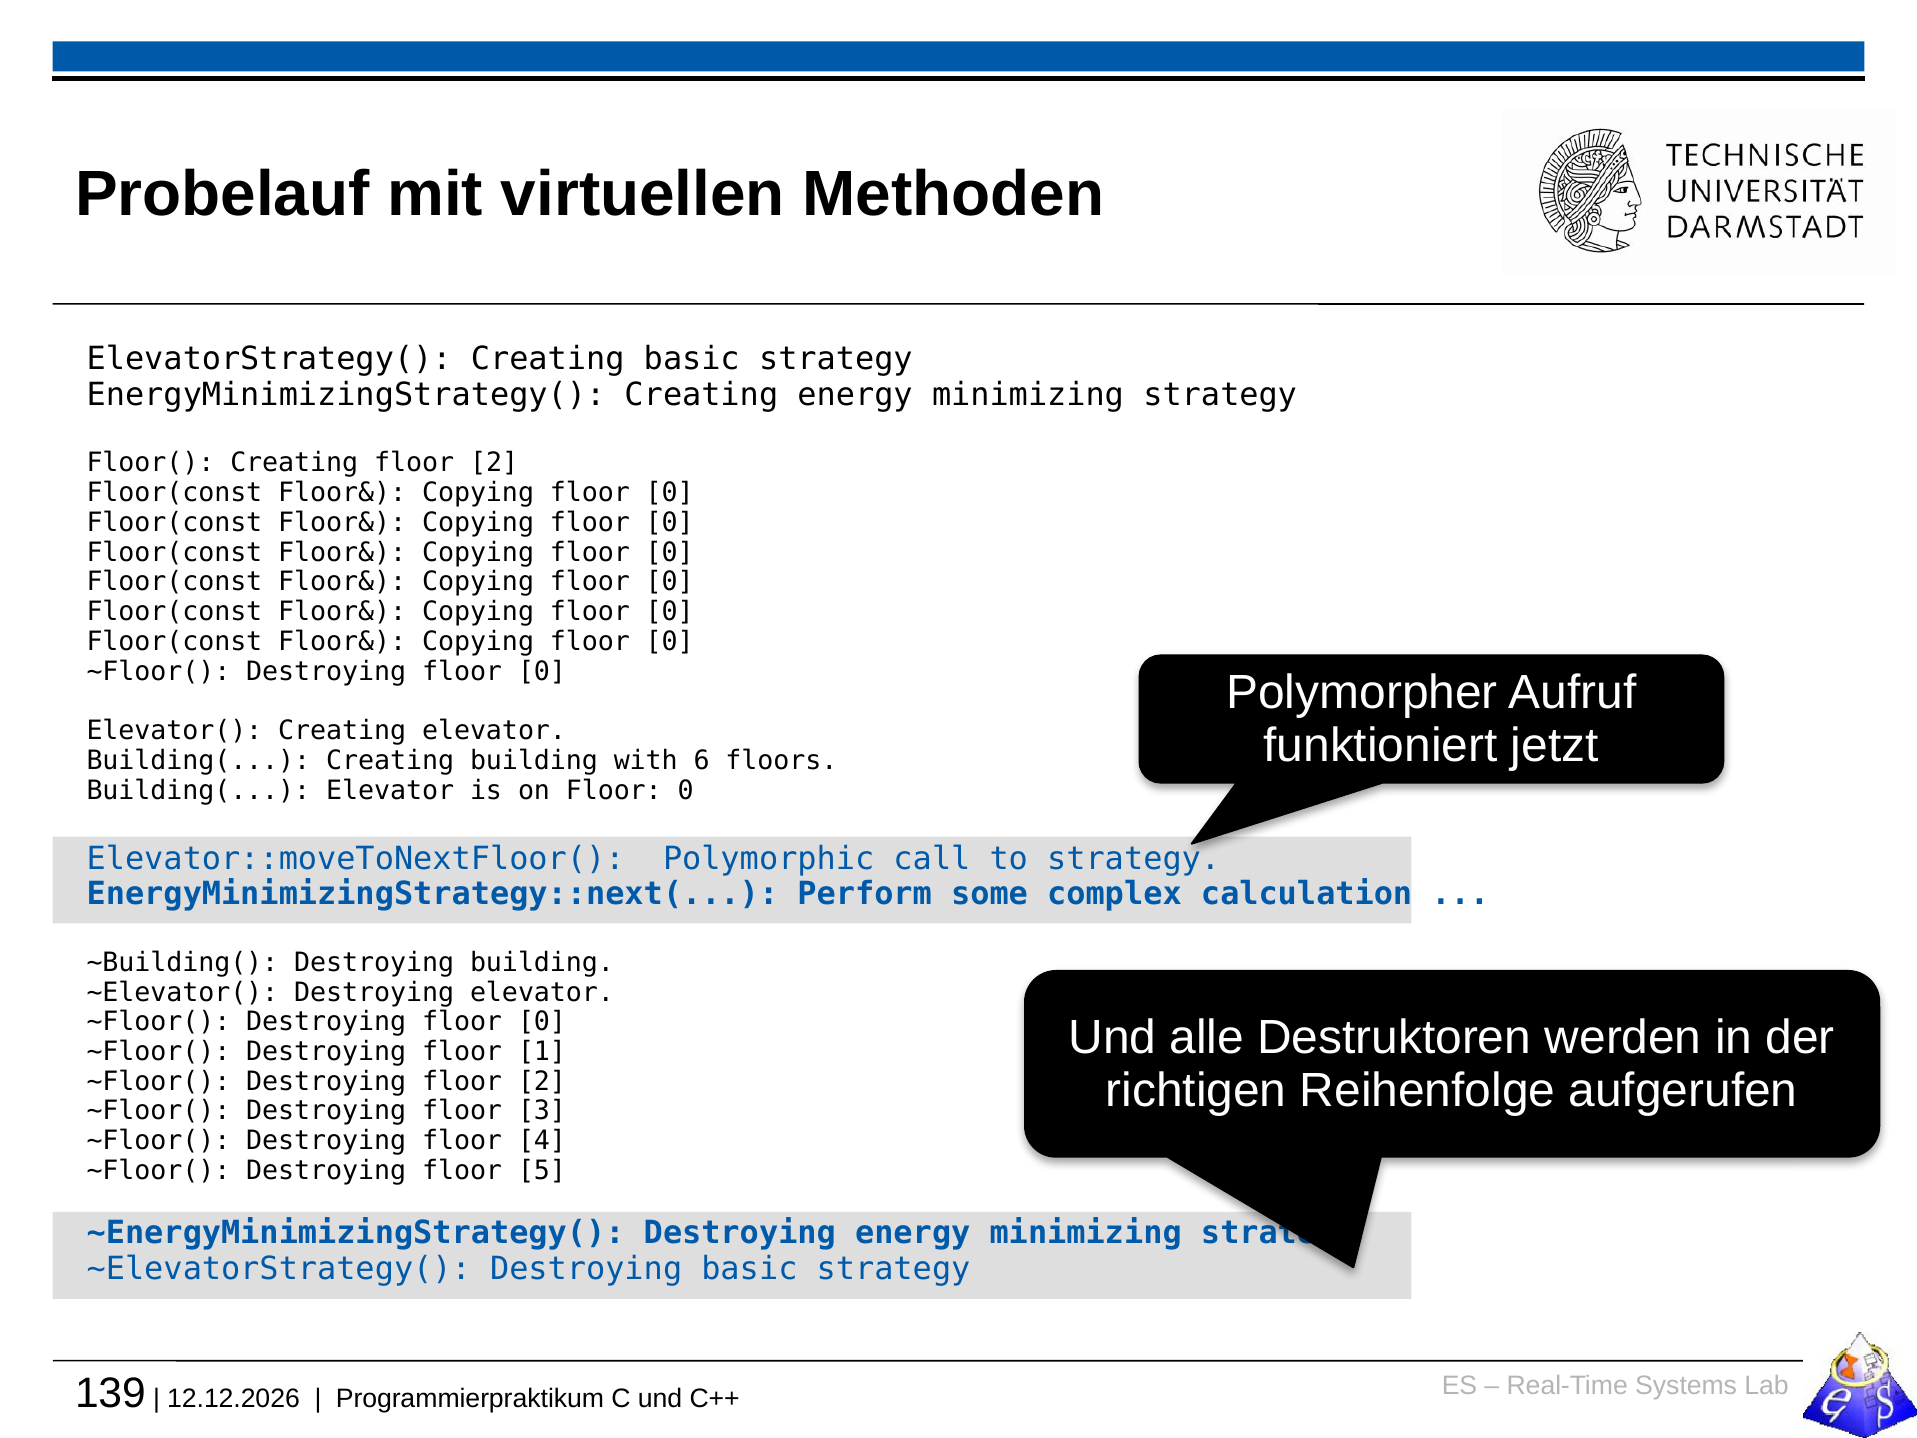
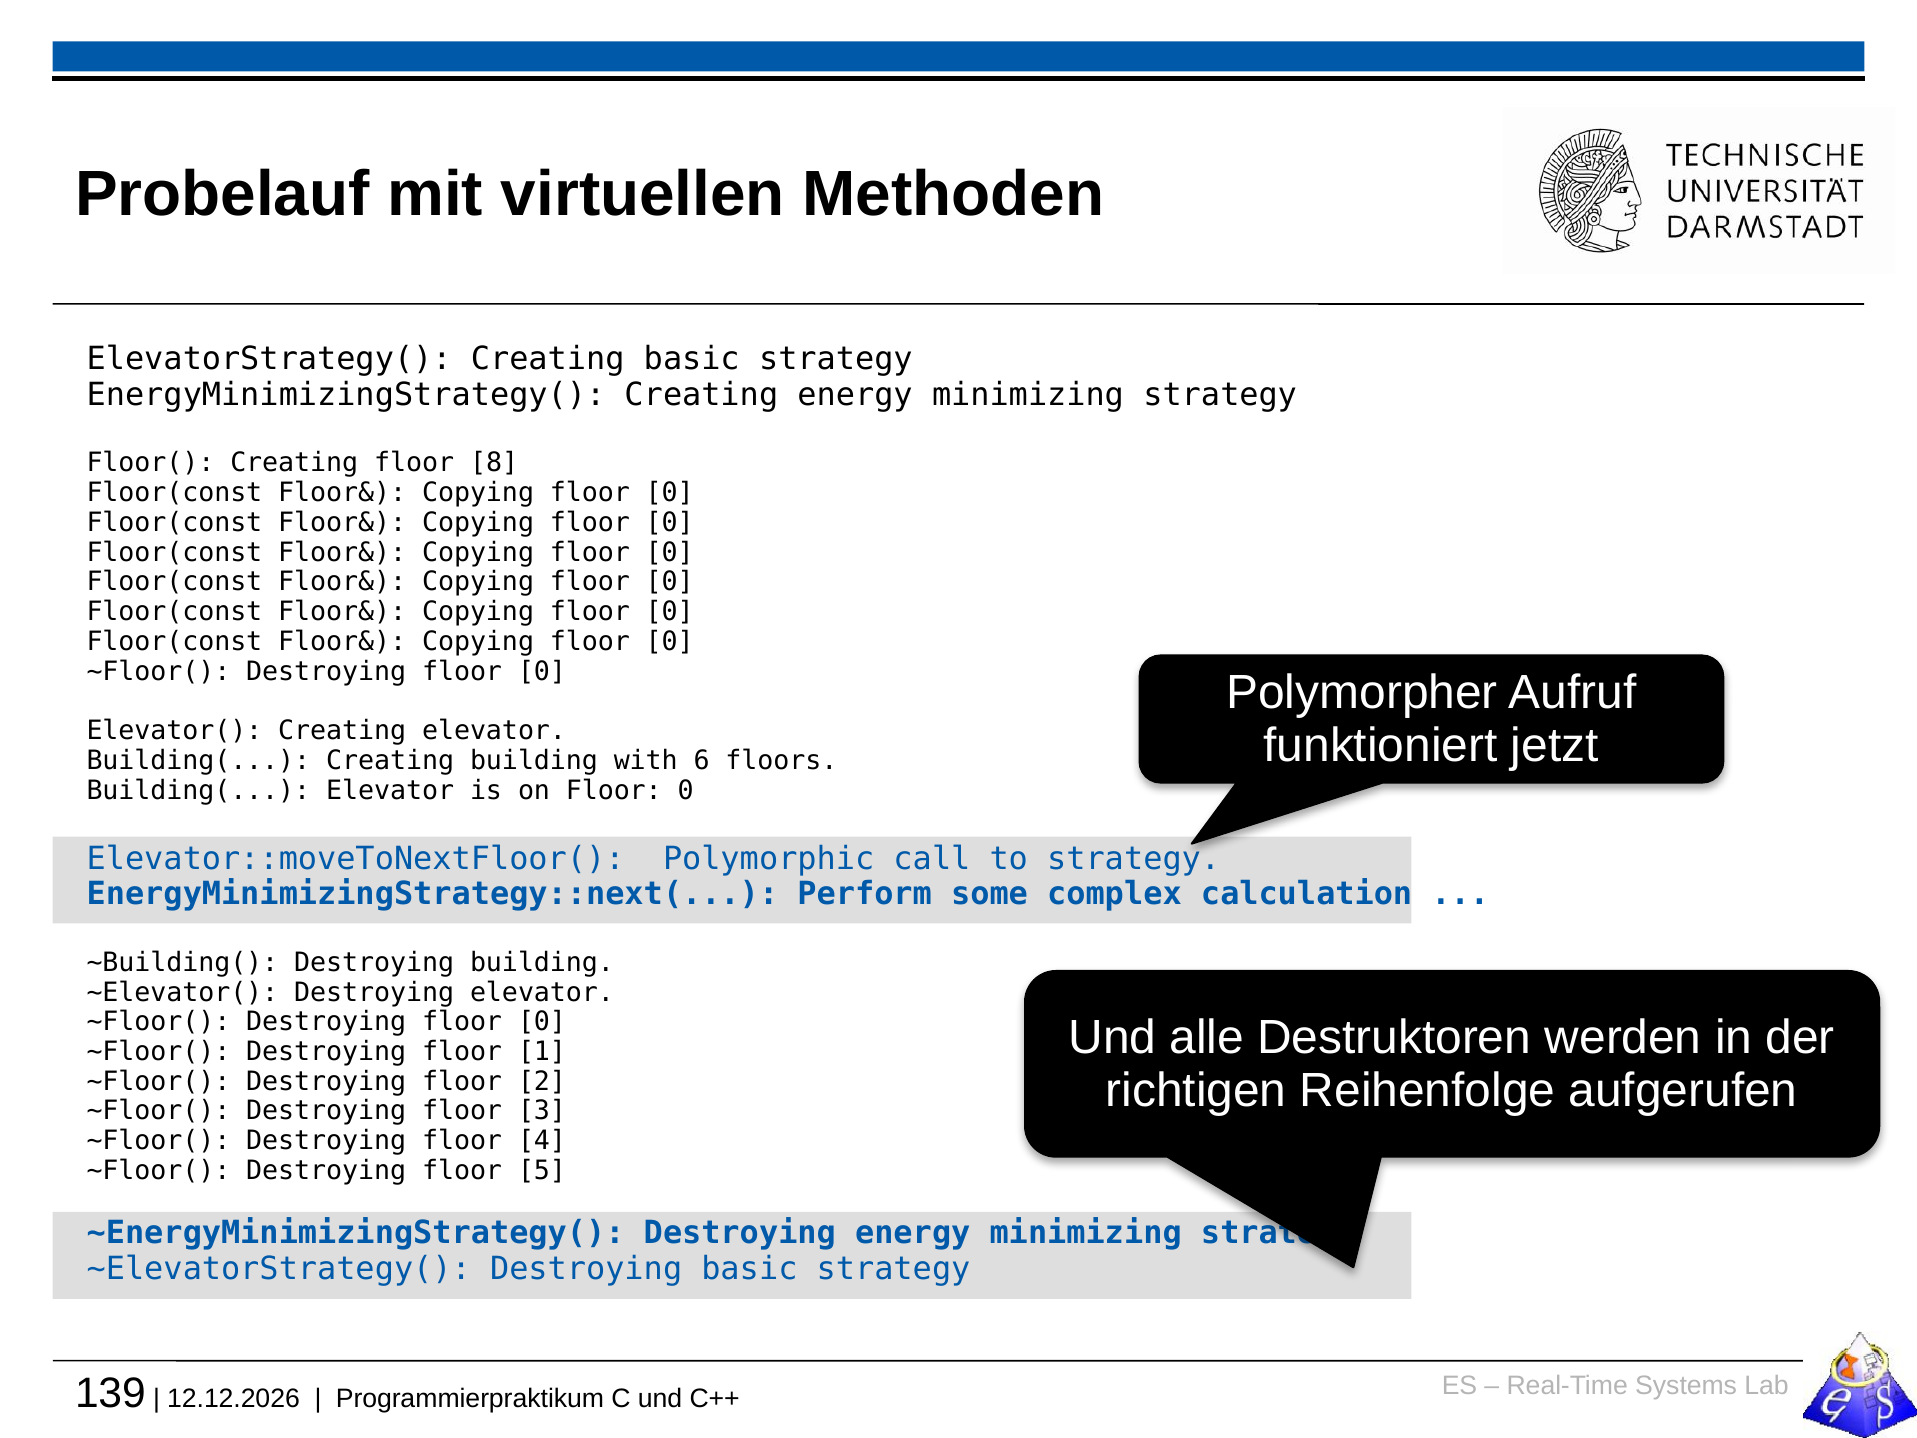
Creating floor 2: 2 -> 8
